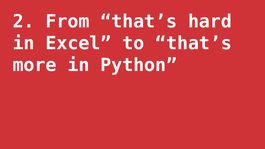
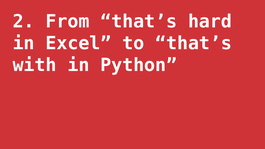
more: more -> with
